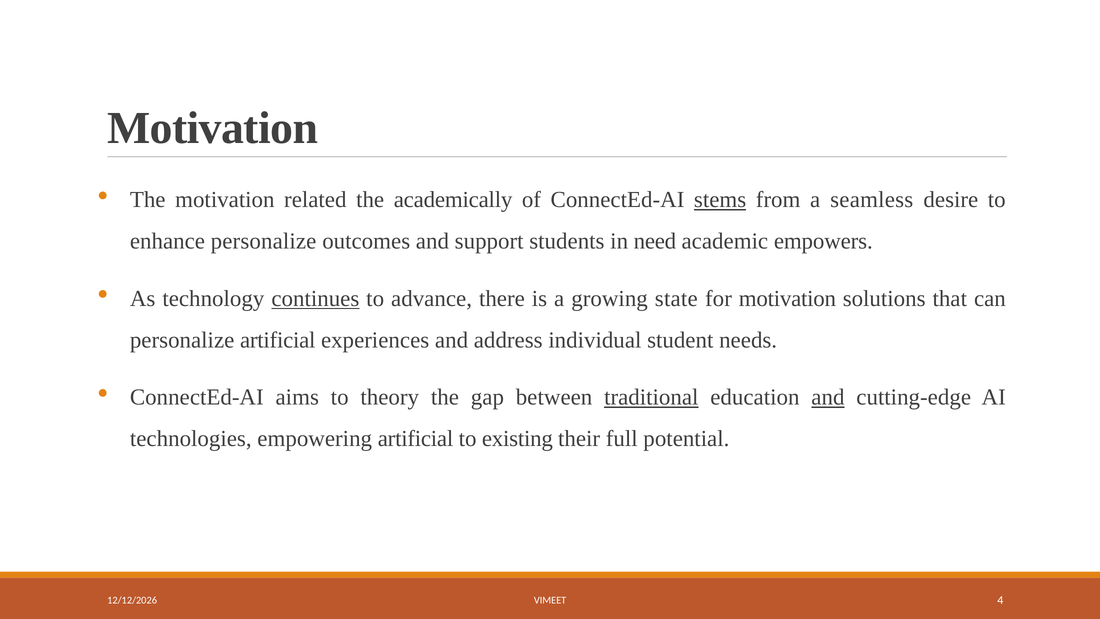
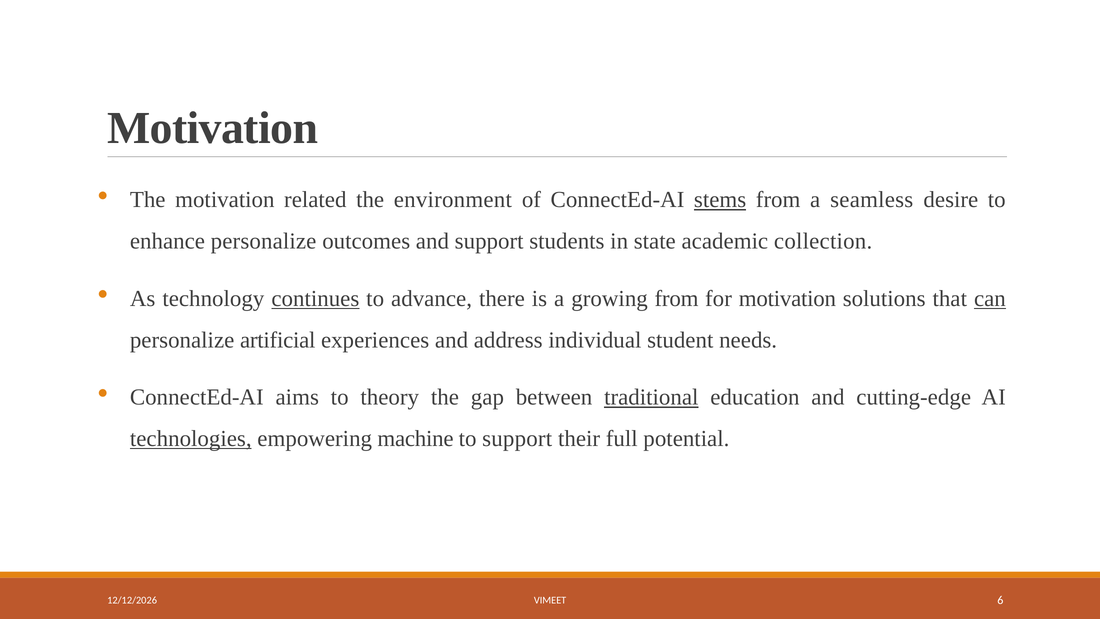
academically: academically -> environment
need: need -> state
empowers: empowers -> collection
growing state: state -> from
can underline: none -> present
and at (828, 397) underline: present -> none
technologies underline: none -> present
empowering artificial: artificial -> machine
to existing: existing -> support
4: 4 -> 6
